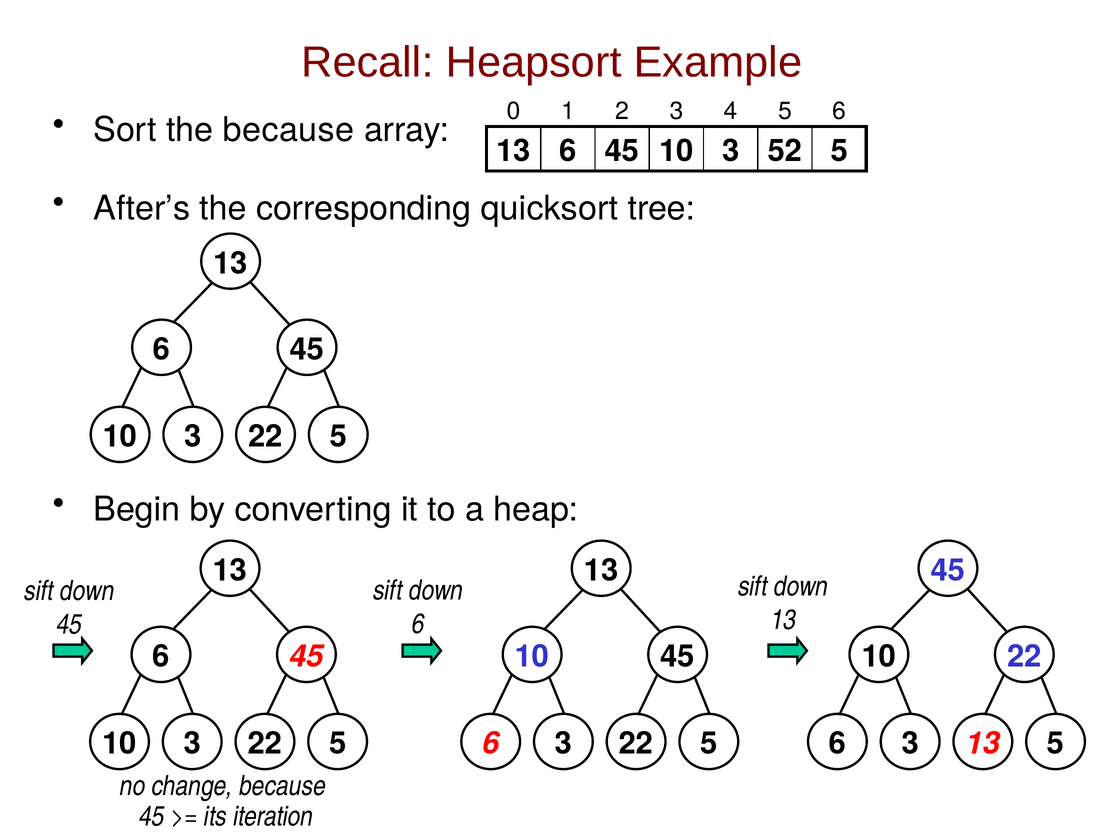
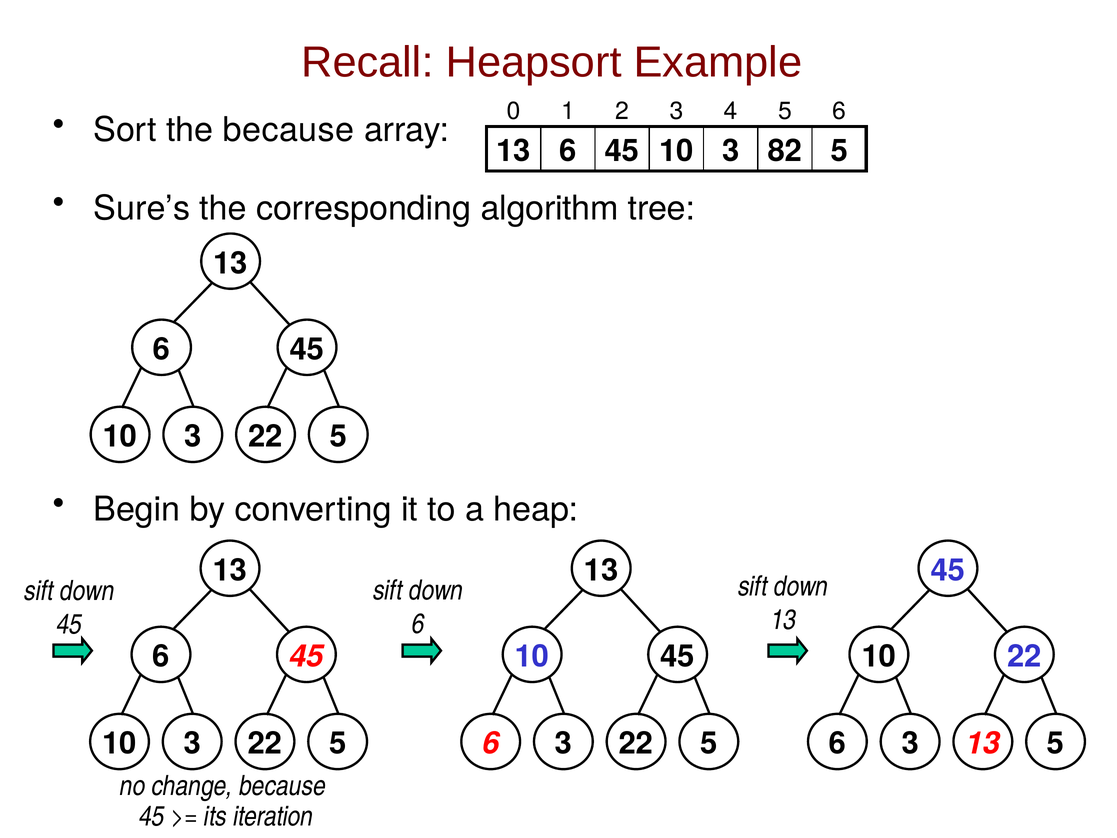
52: 52 -> 82
After’s: After’s -> Sure’s
quicksort: quicksort -> algorithm
